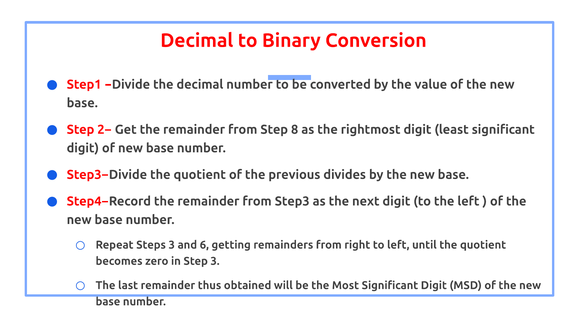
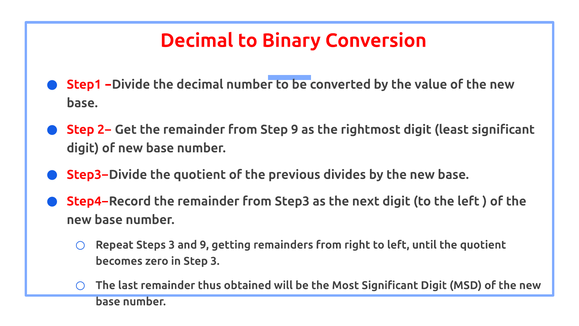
Step 8: 8 -> 9
and 6: 6 -> 9
